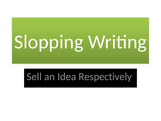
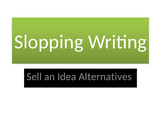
Respectively: Respectively -> Alternatives
